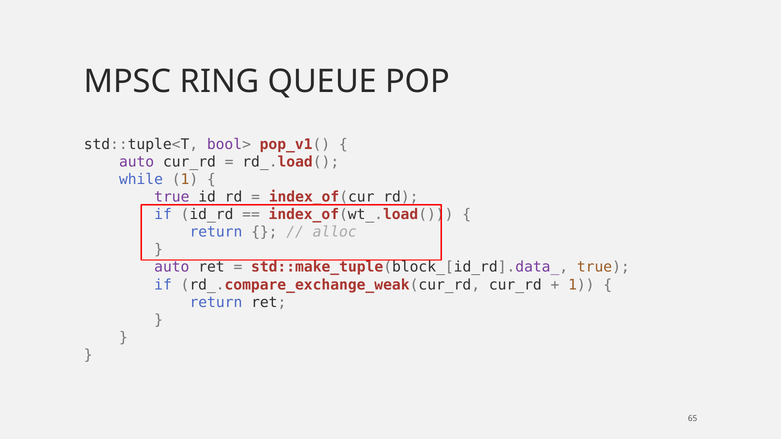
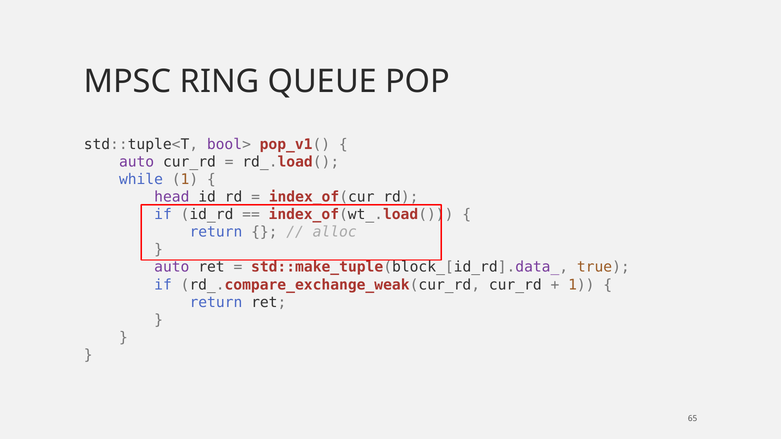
true at (172, 197): true -> head
